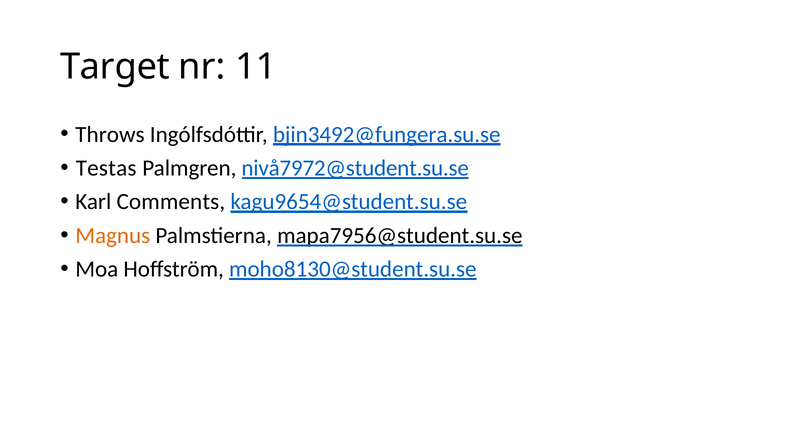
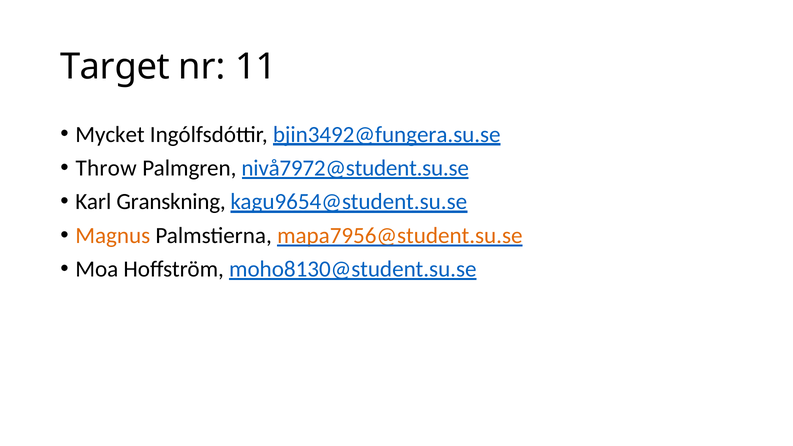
Throws: Throws -> Mycket
Testas: Testas -> Throw
Comments: Comments -> Granskning
mapa7956@student.su.se colour: black -> orange
